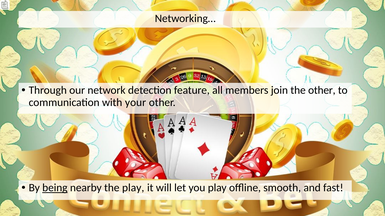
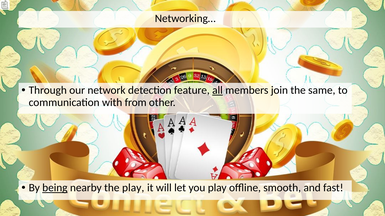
all underline: none -> present
the other: other -> same
your: your -> from
